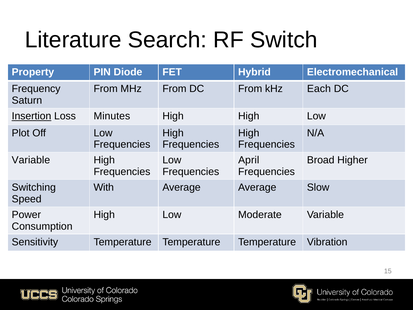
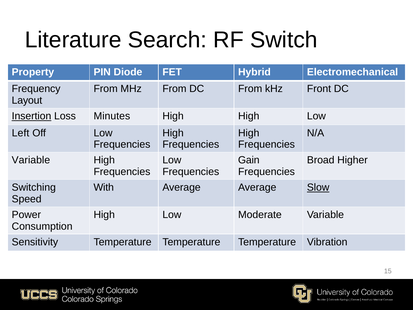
Each: Each -> Front
Saturn: Saturn -> Layout
Plot: Plot -> Left
April: April -> Gain
Slow underline: none -> present
